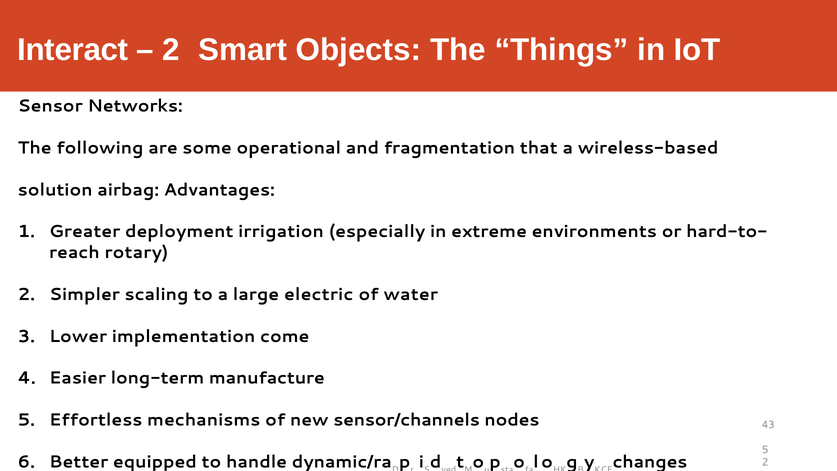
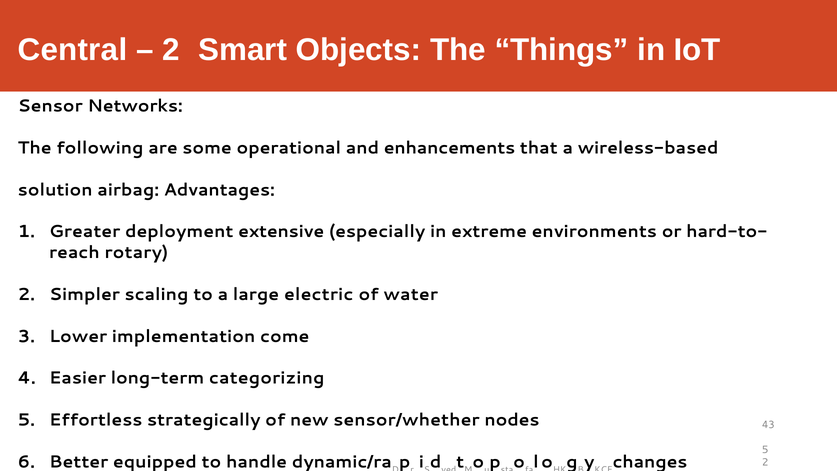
Interact: Interact -> Central
fragmentation: fragmentation -> enhancements
irrigation: irrigation -> extensive
manufacture: manufacture -> categorizing
mechanisms: mechanisms -> strategically
sensor/channels: sensor/channels -> sensor/whether
